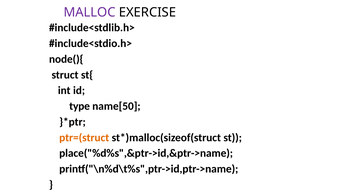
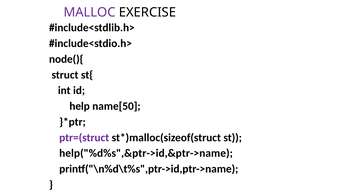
type: type -> help
ptr=(struct colour: orange -> purple
place("%d%s",&ptr->id,&ptr->name: place("%d%s",&ptr->id,&ptr->name -> help("%d%s",&ptr->id,&ptr->name
